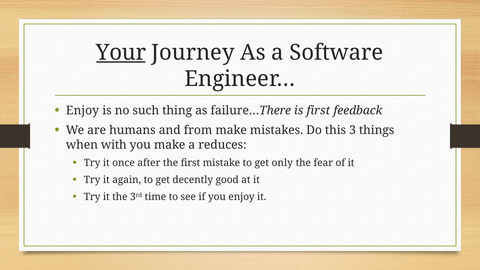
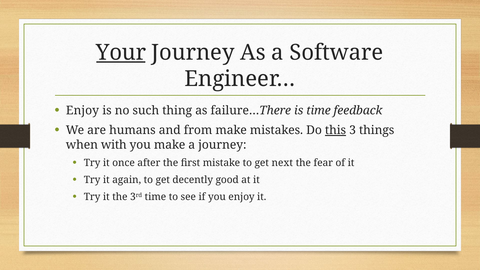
is first: first -> time
this underline: none -> present
a reduces: reduces -> journey
only: only -> next
